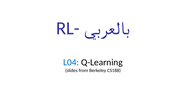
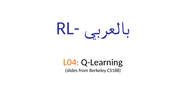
L04 colour: blue -> orange
